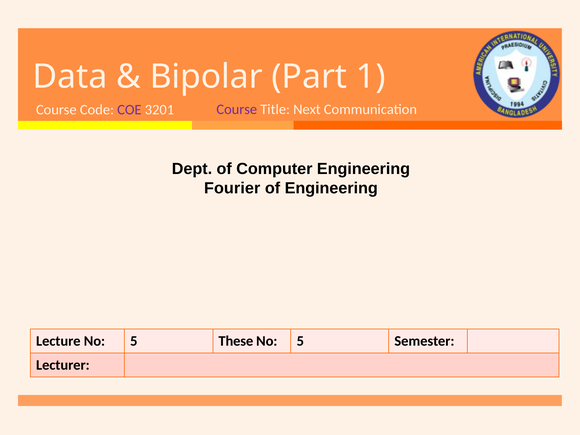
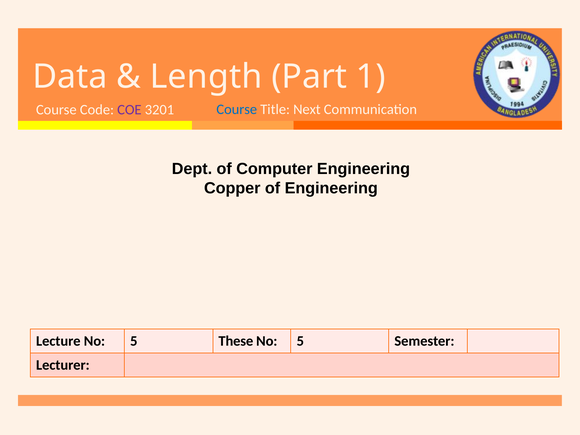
Bipolar: Bipolar -> Length
Course at (237, 109) colour: purple -> blue
Fourier: Fourier -> Copper
